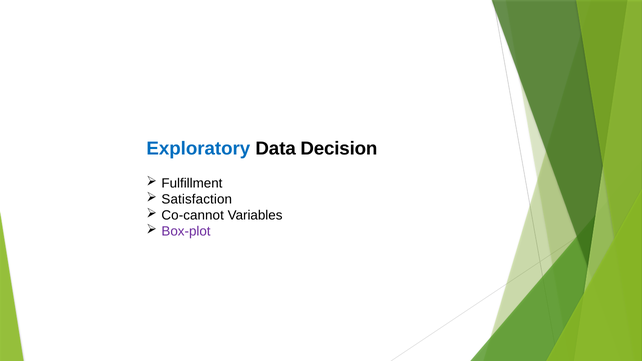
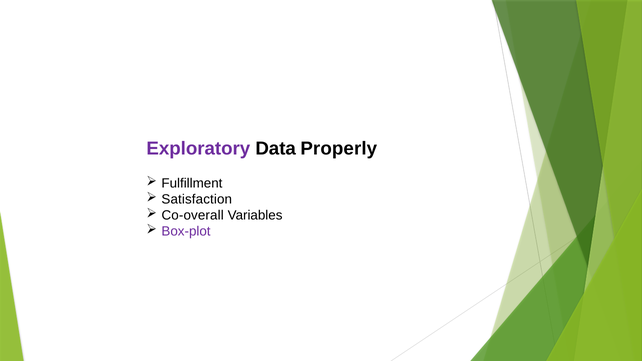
Exploratory colour: blue -> purple
Decision: Decision -> Properly
Co-cannot: Co-cannot -> Co-overall
